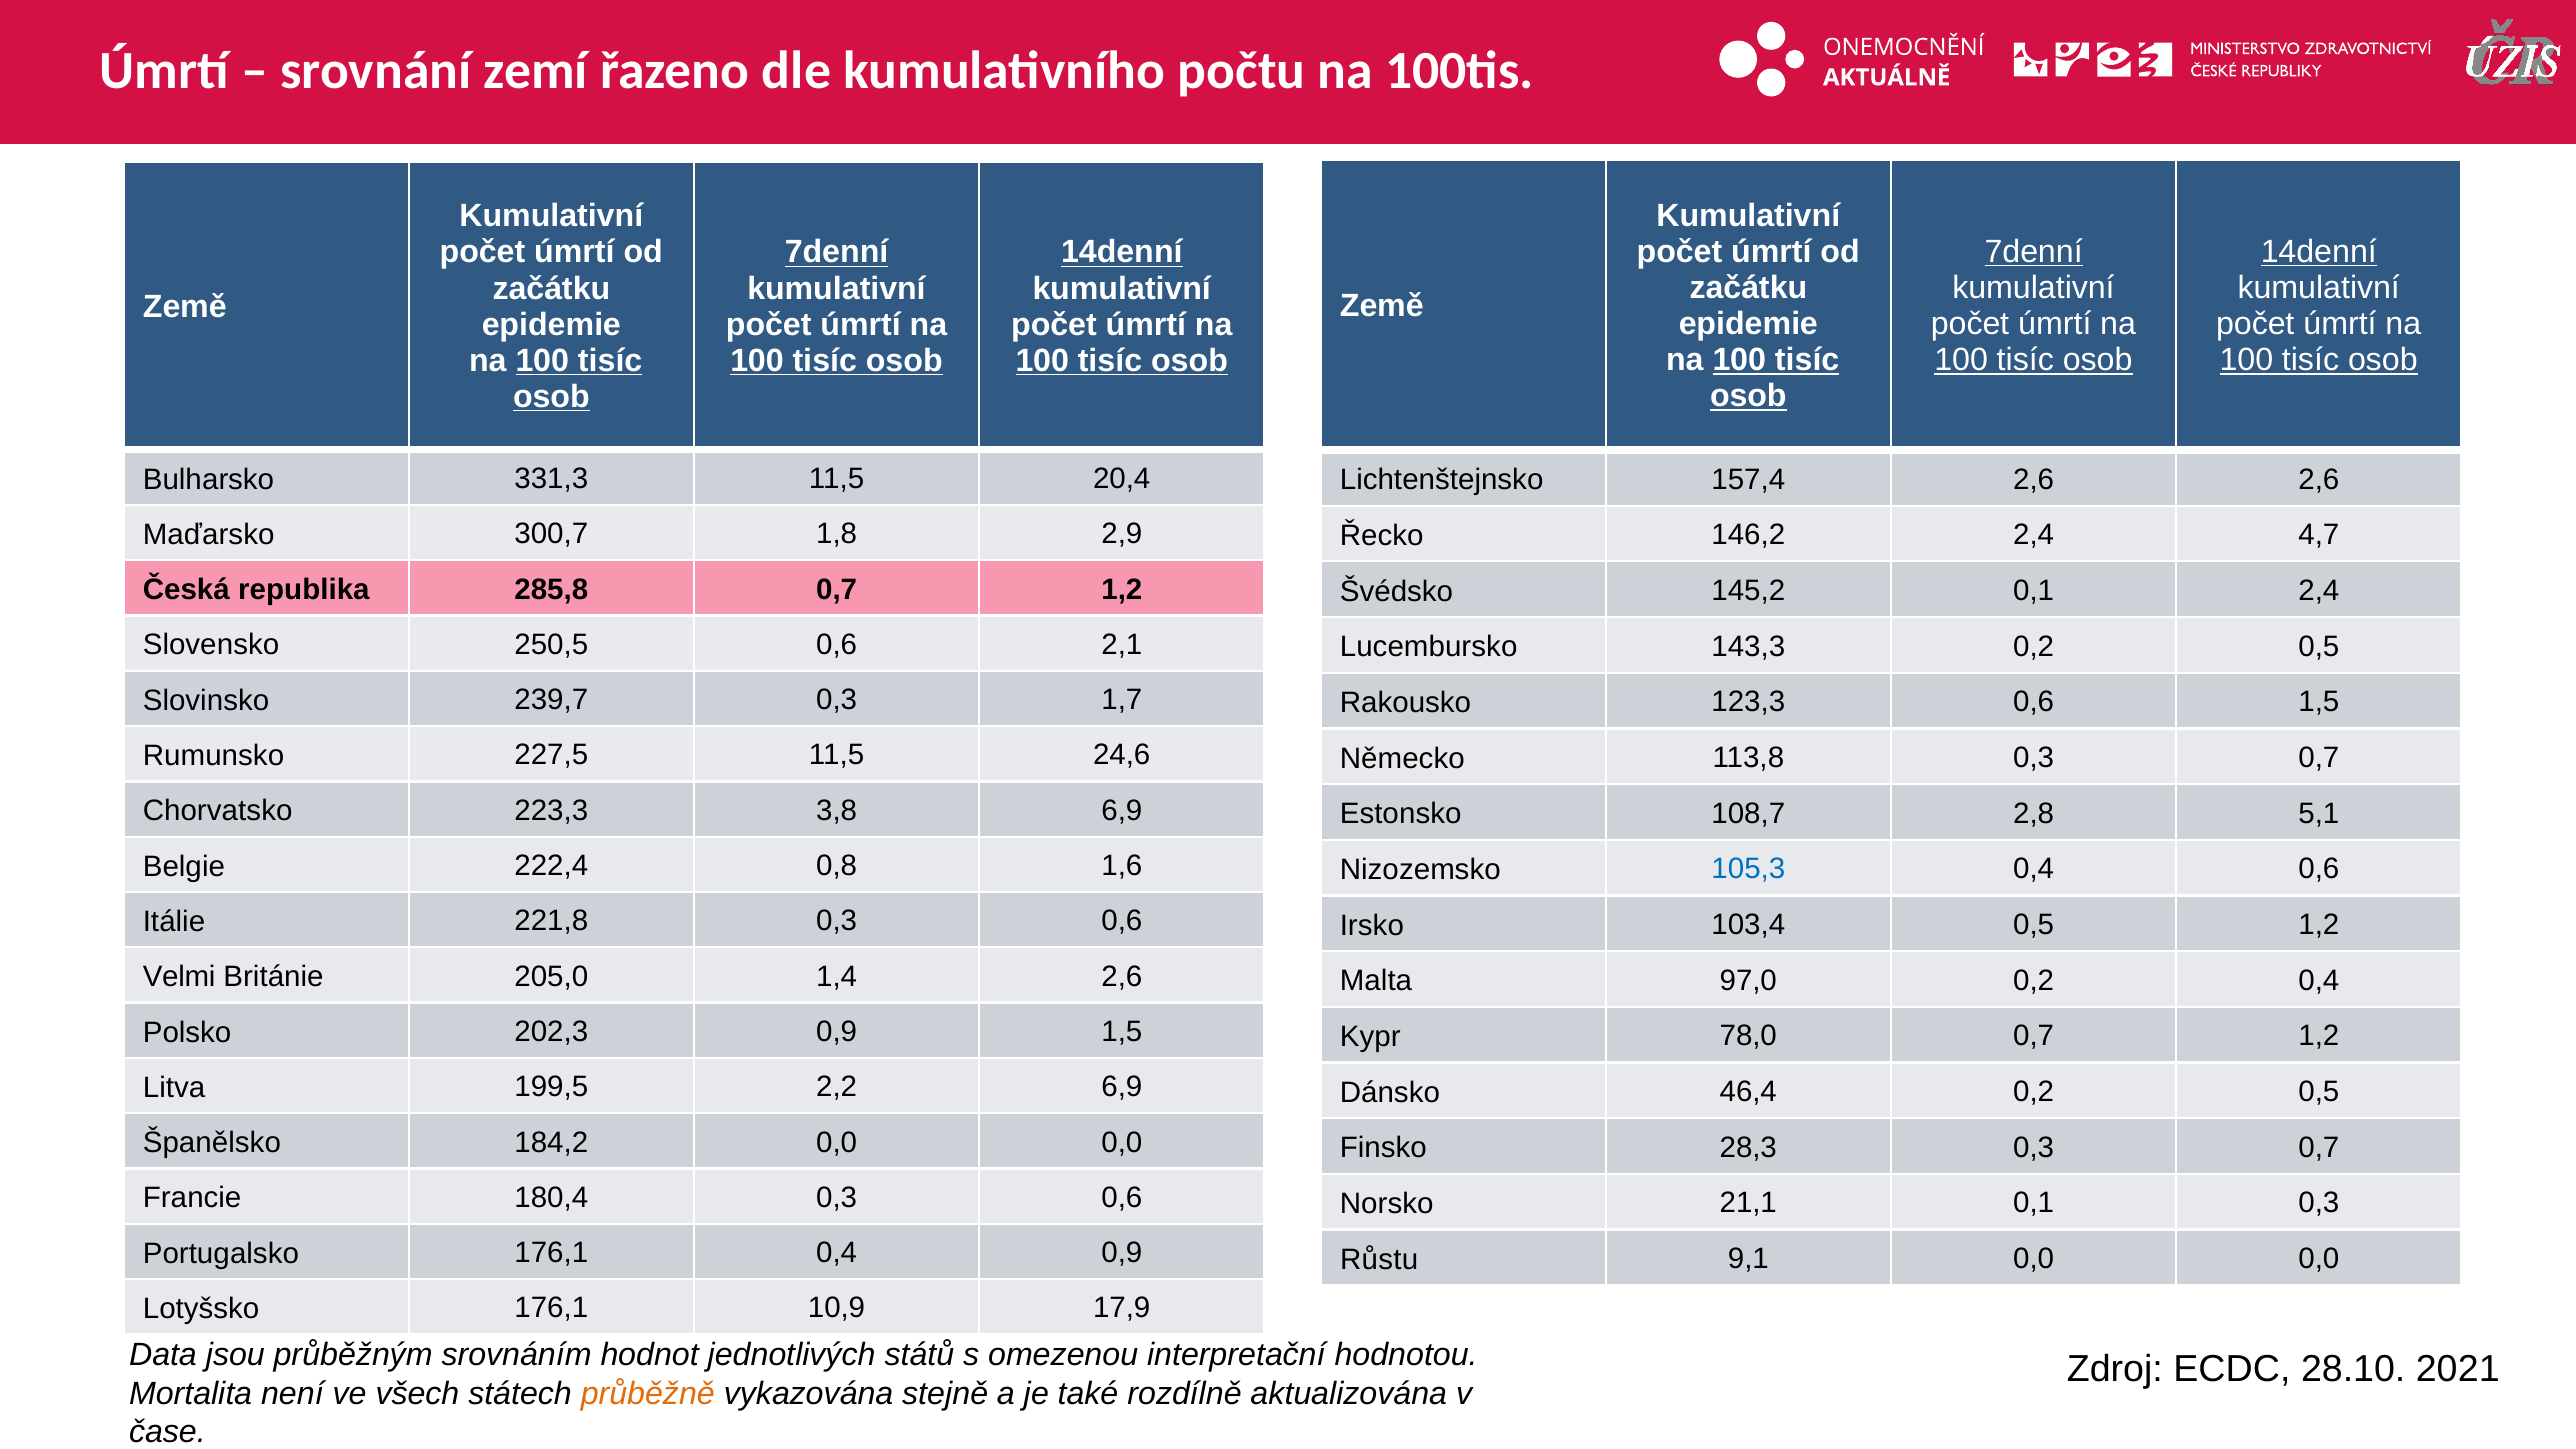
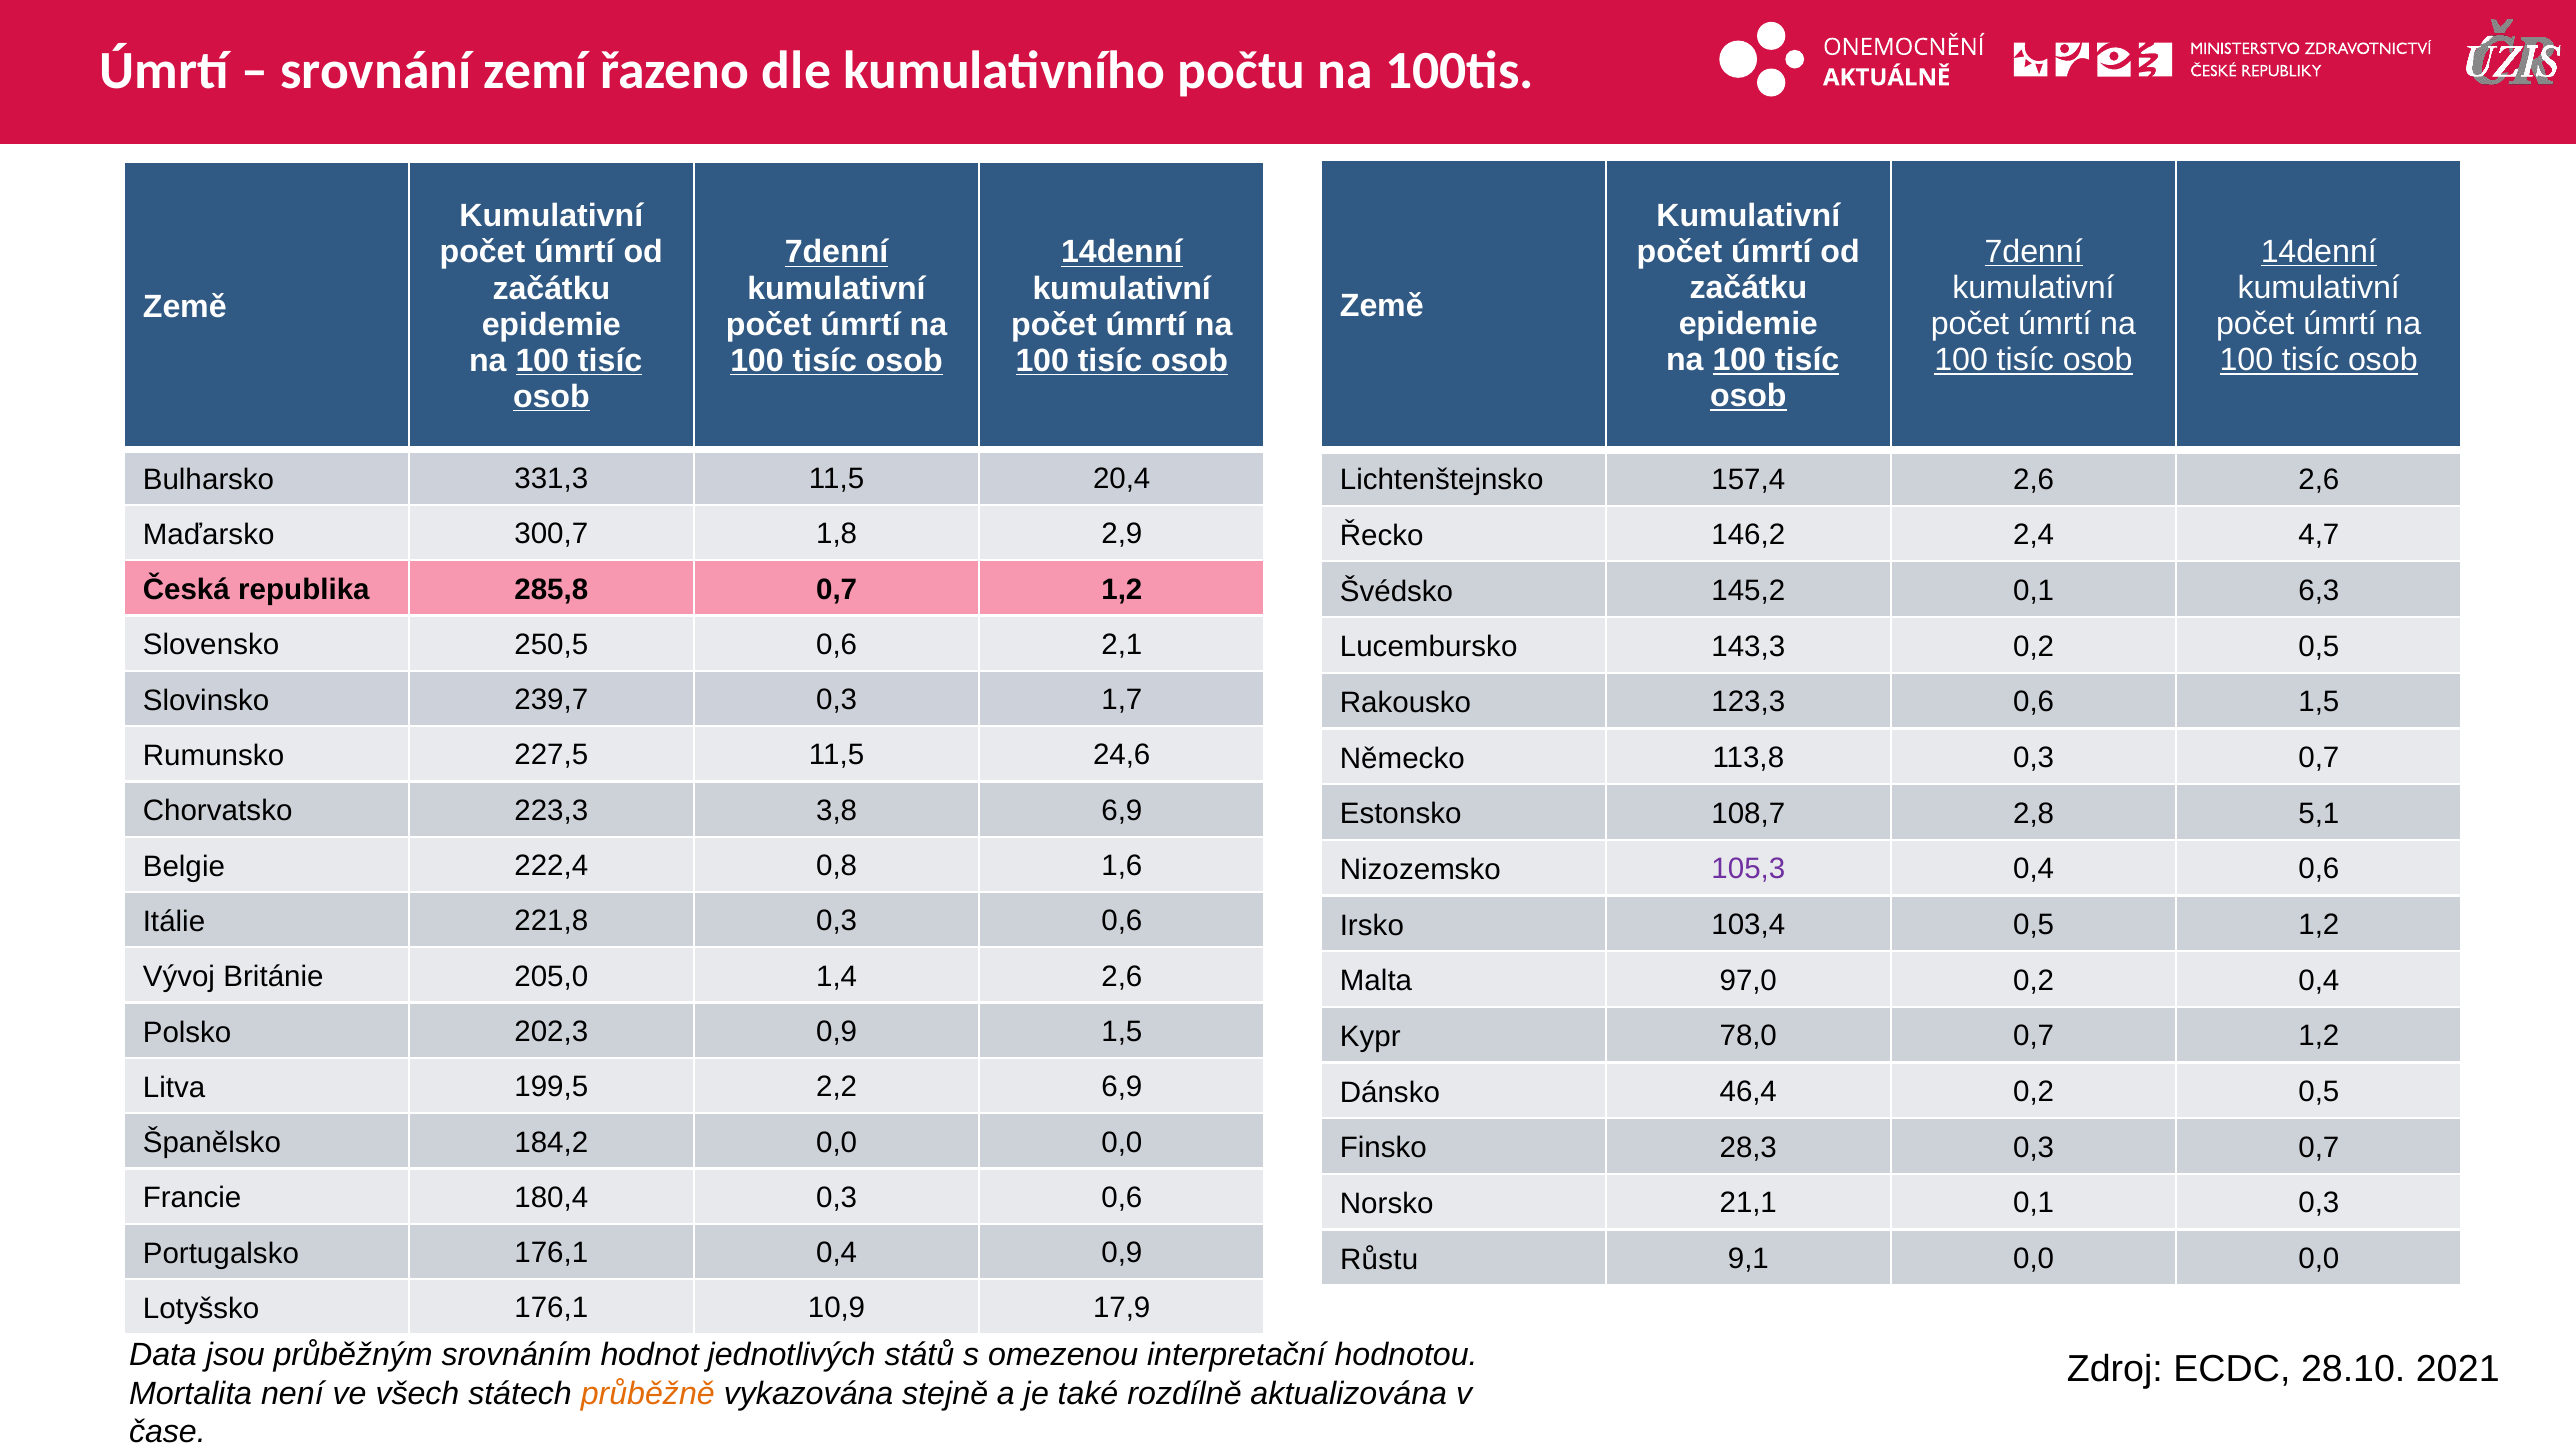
0,1 2,4: 2,4 -> 6,3
105,3 colour: blue -> purple
Velmi: Velmi -> Vývoj
